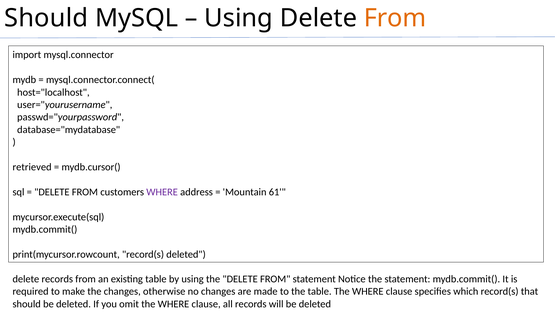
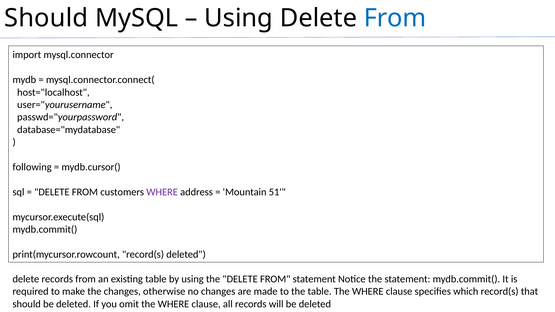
From at (395, 18) colour: orange -> blue
retrieved: retrieved -> following
61: 61 -> 51
